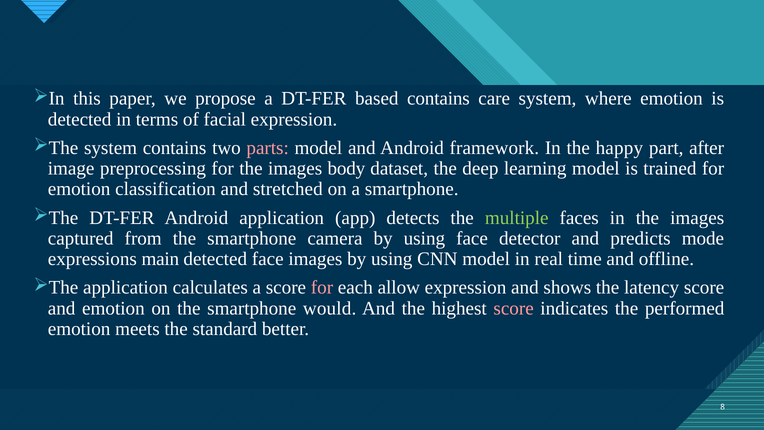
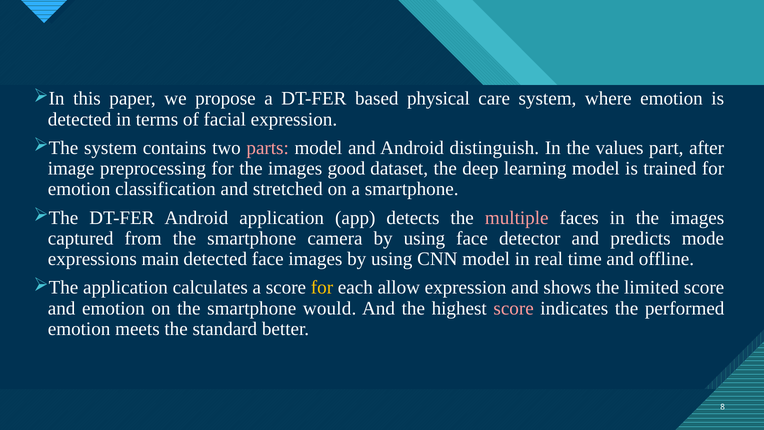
based contains: contains -> physical
framework: framework -> distinguish
happy: happy -> values
body: body -> good
multiple colour: light green -> pink
for at (322, 287) colour: pink -> yellow
latency: latency -> limited
